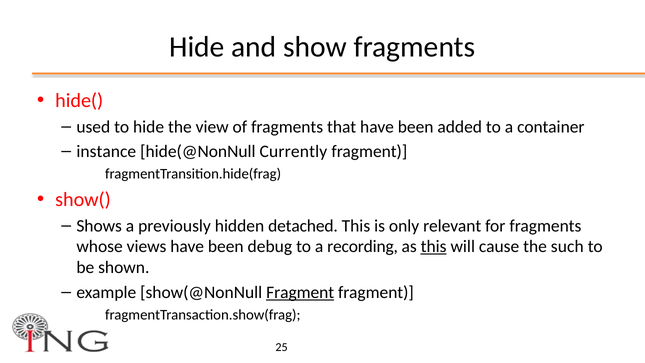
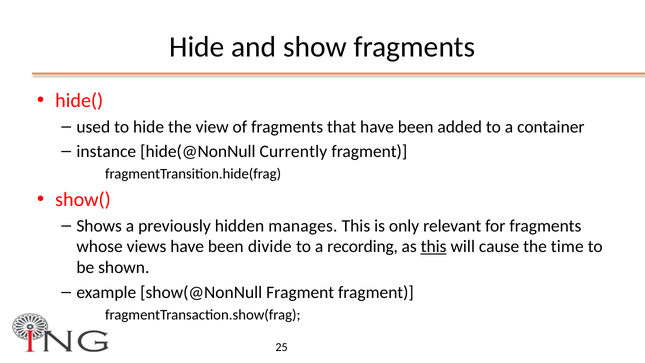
detached: detached -> manages
debug: debug -> divide
such: such -> time
Fragment at (300, 292) underline: present -> none
